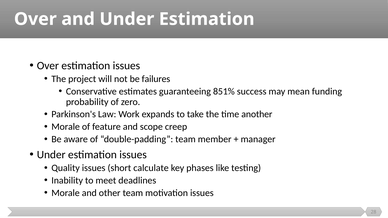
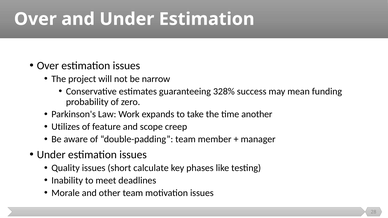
failures: failures -> narrow
851%: 851% -> 328%
Morale at (66, 127): Morale -> Utilizes
